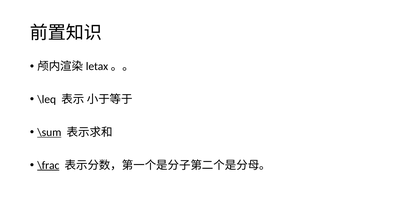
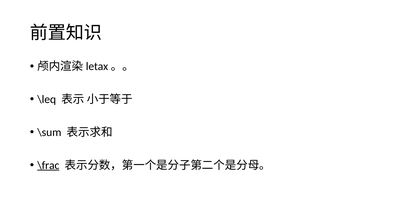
\sum underline: present -> none
